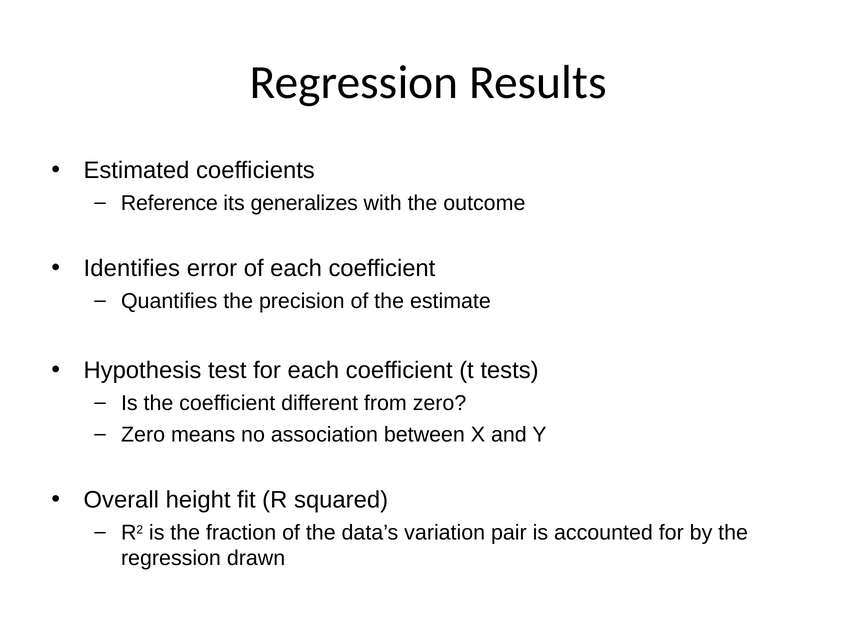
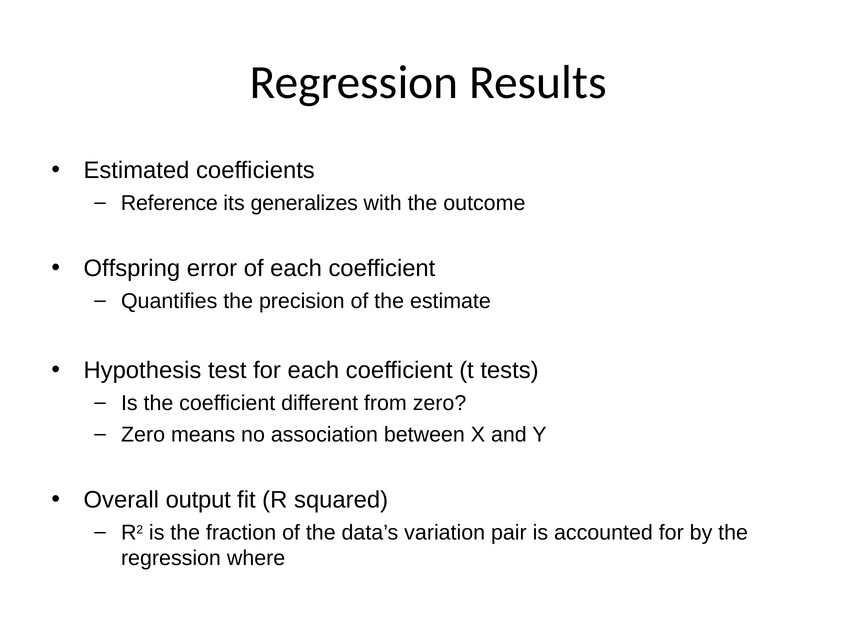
Identifies: Identifies -> Offspring
height: height -> output
drawn: drawn -> where
